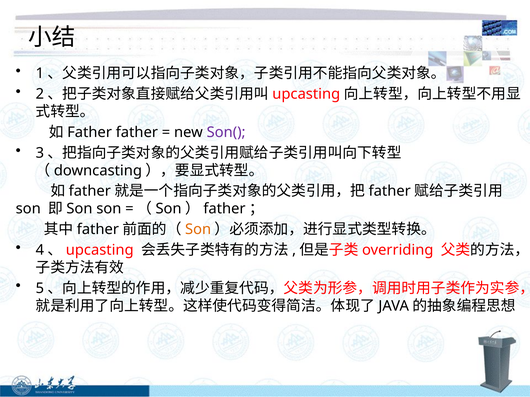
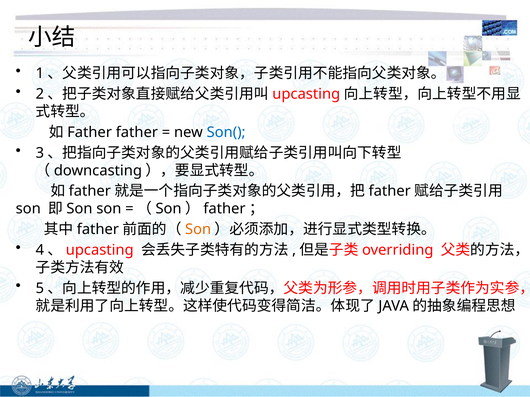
Son( colour: purple -> blue
